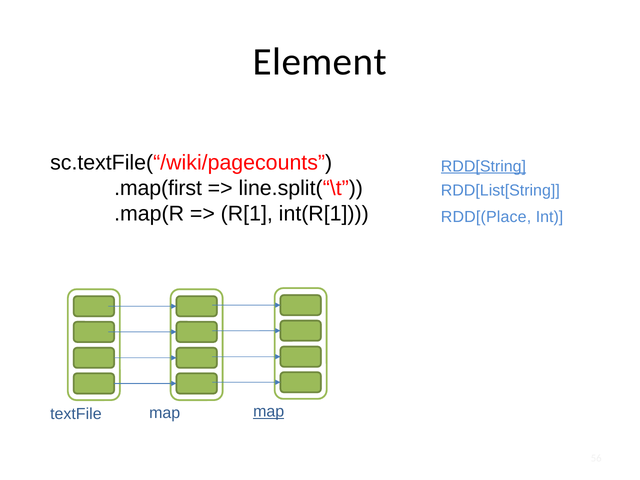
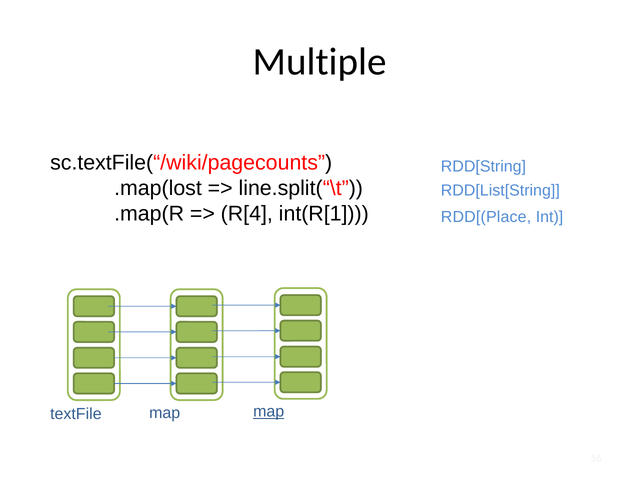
Element: Element -> Multiple
RDD[String underline: present -> none
.map(first: .map(first -> .map(lost
R[1: R[1 -> R[4
